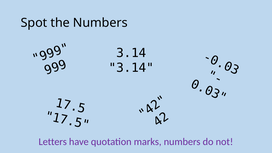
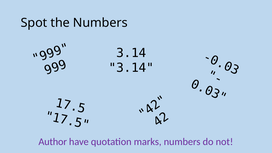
Letters: Letters -> Author
